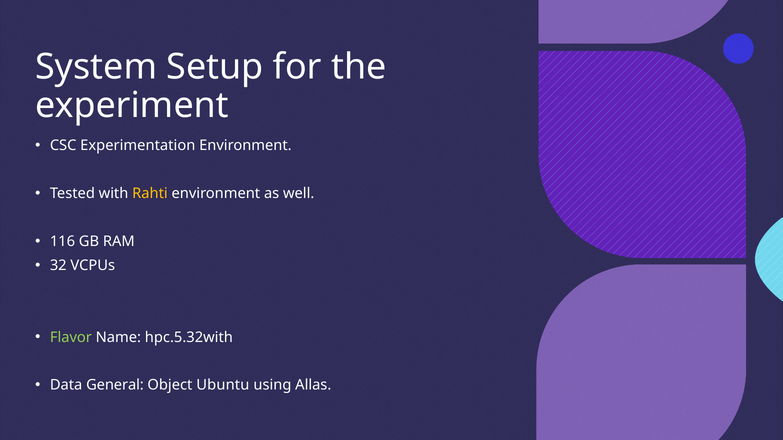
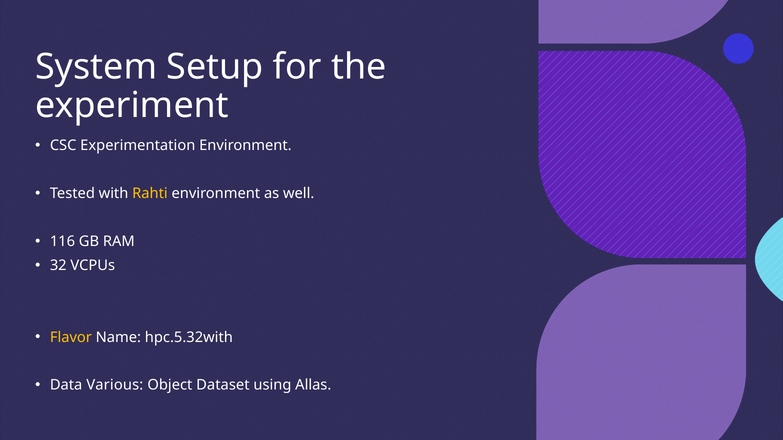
Flavor colour: light green -> yellow
General: General -> Various
Ubuntu: Ubuntu -> Dataset
